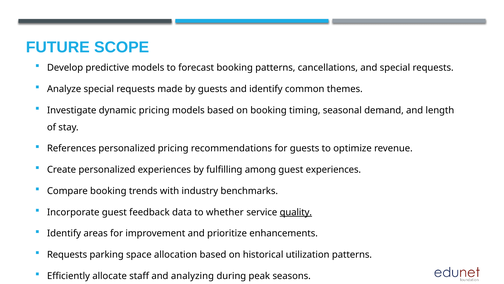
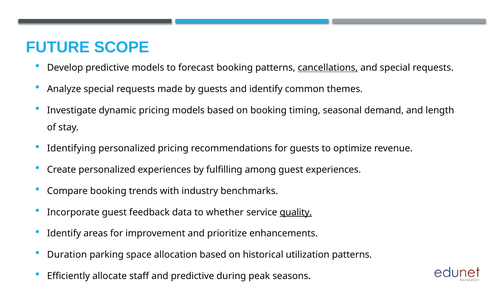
cancellations underline: none -> present
References: References -> Identifying
Requests at (67, 254): Requests -> Duration
and analyzing: analyzing -> predictive
